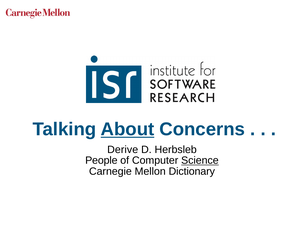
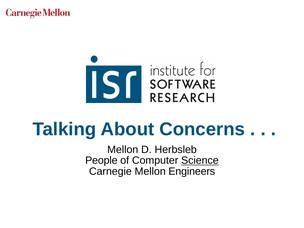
About underline: present -> none
Derive at (123, 150): Derive -> Mellon
Dictionary: Dictionary -> Engineers
